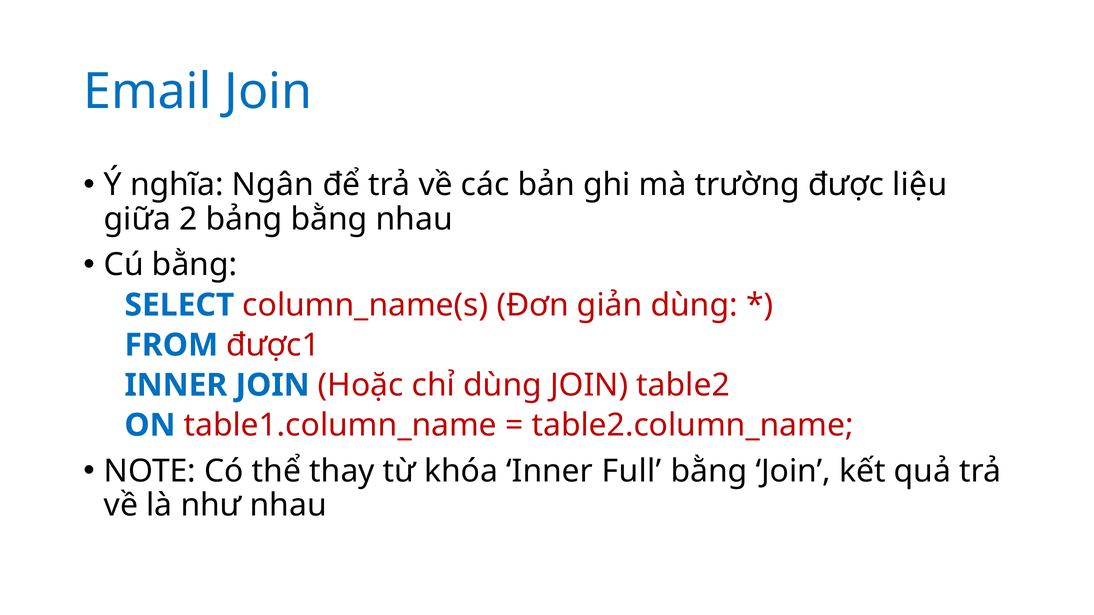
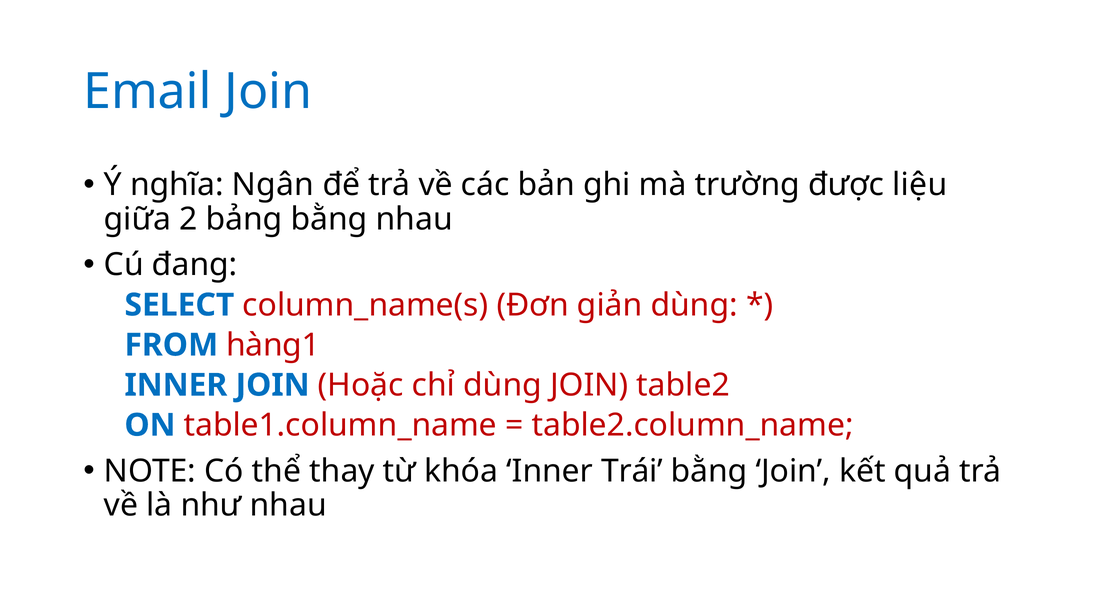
Cú bằng: bằng -> đang
được1: được1 -> hàng1
Full: Full -> Trái
